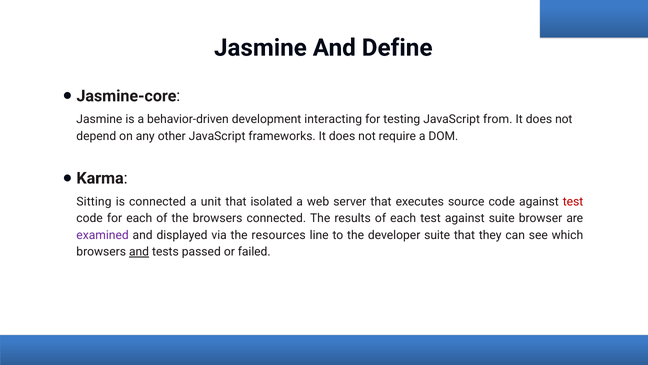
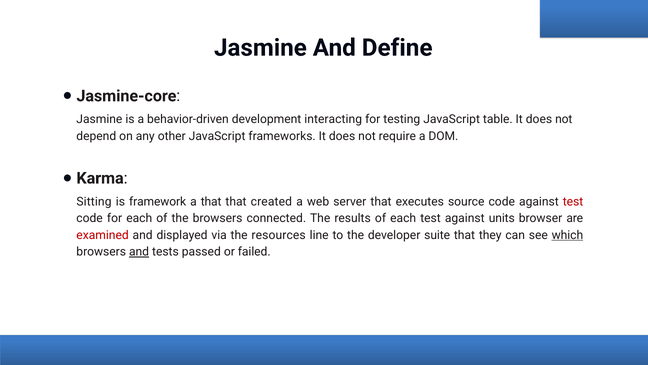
from: from -> table
is connected: connected -> framework
a unit: unit -> that
isolated: isolated -> created
against suite: suite -> units
examined colour: purple -> red
which underline: none -> present
